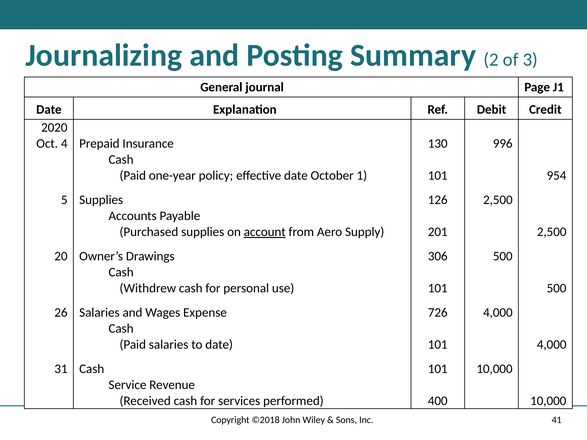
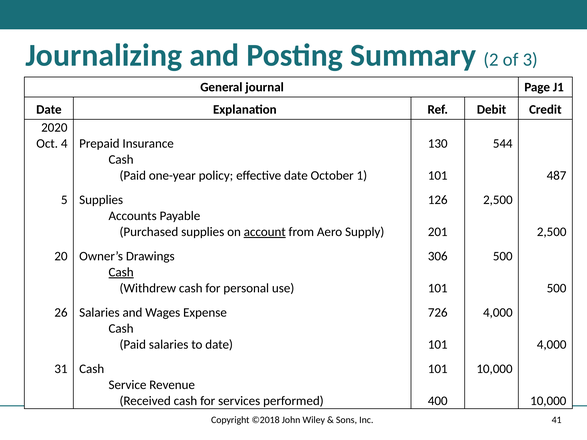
996: 996 -> 544
954: 954 -> 487
Cash at (121, 272) underline: none -> present
